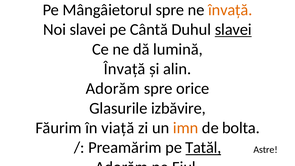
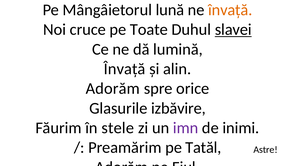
Mângâietorul spre: spre -> lună
Noi slavei: slavei -> cruce
Cântă: Cântă -> Toate
Făurim în viață: viață -> stele
imn colour: orange -> purple
bolta: bolta -> inimi
Tatăl underline: present -> none
